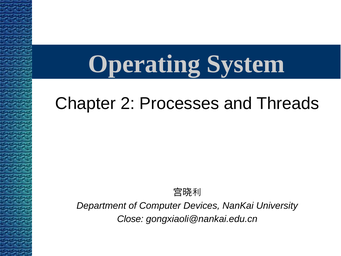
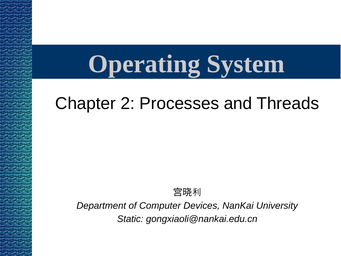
Close: Close -> Static
